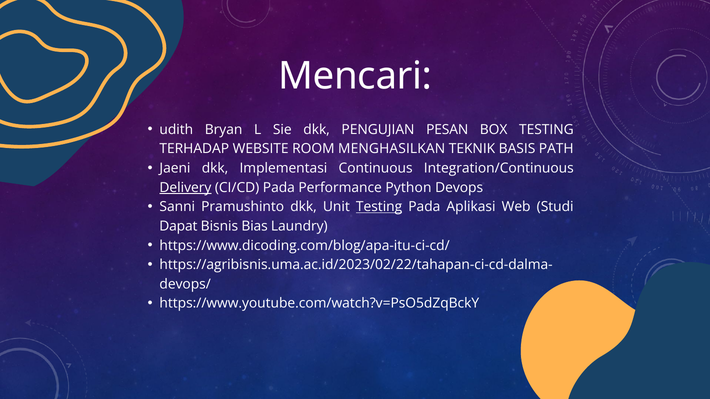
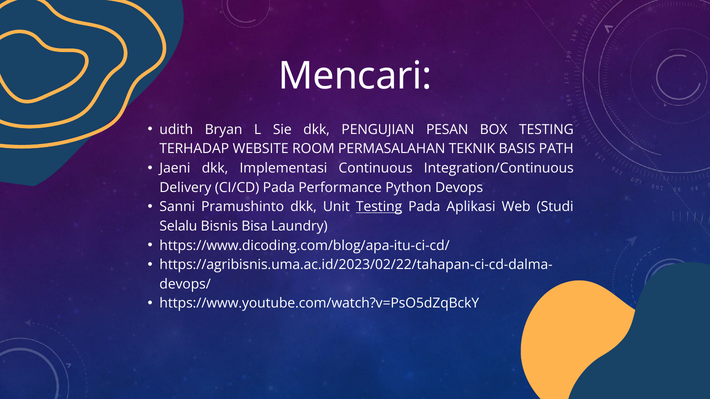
MENGHASILKAN: MENGHASILKAN -> PERMASALAHAN
Delivery underline: present -> none
Dapat: Dapat -> Selalu
Bias: Bias -> Bisa
